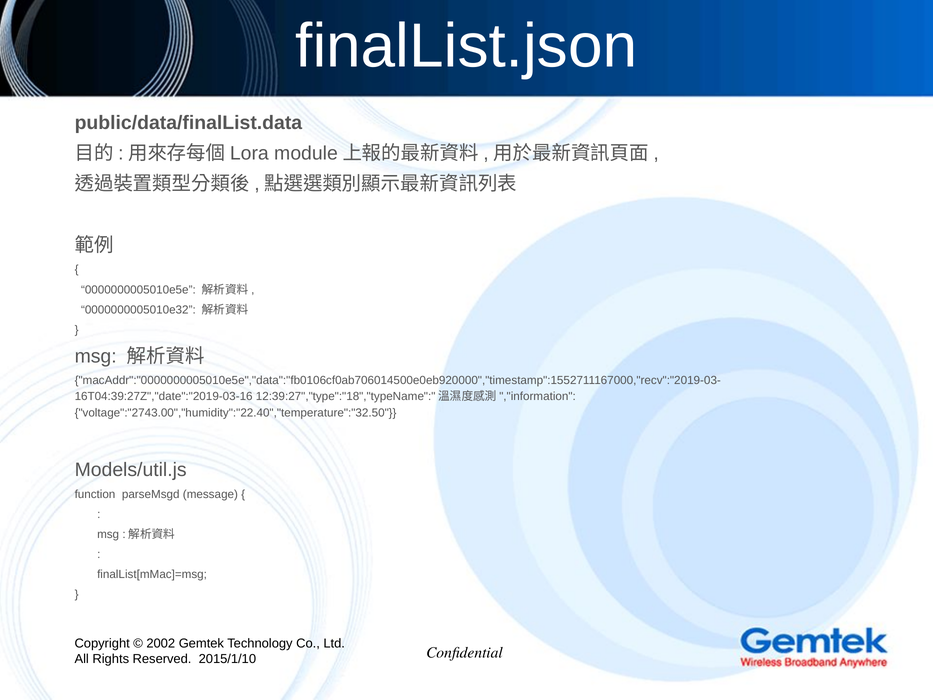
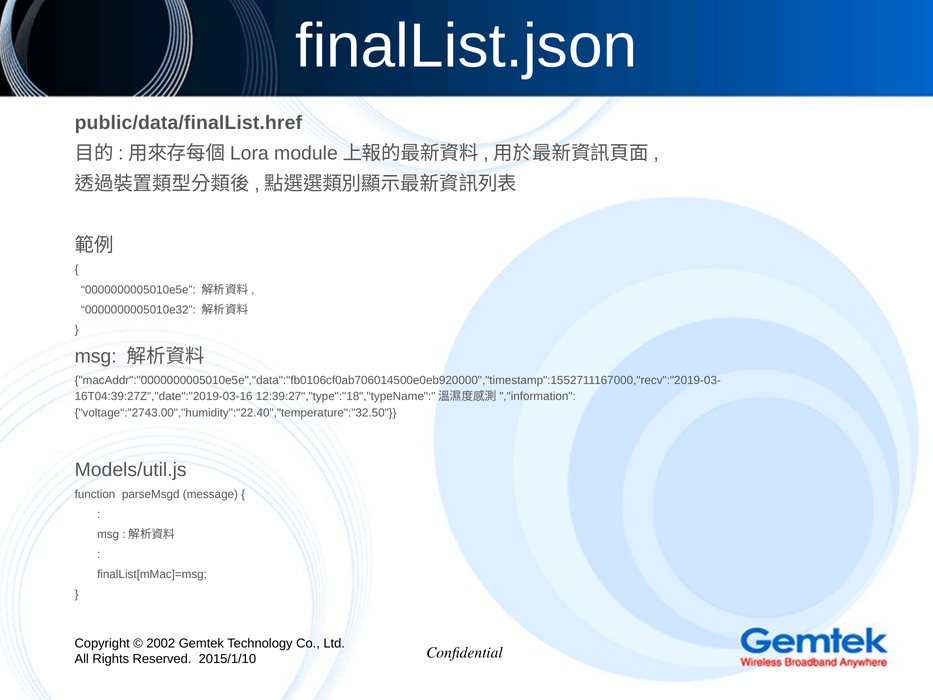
public/data/finalList.data: public/data/finalList.data -> public/data/finalList.href
